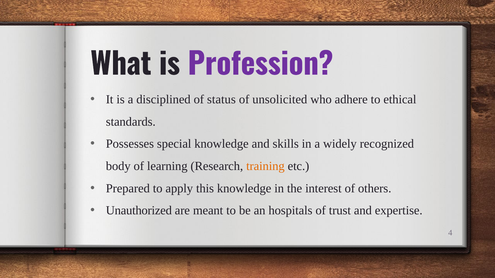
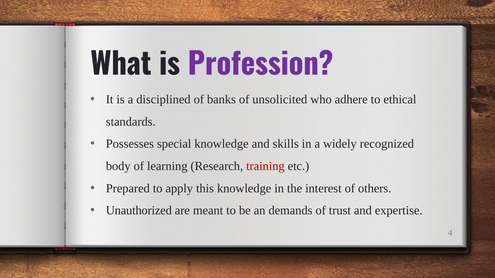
status: status -> banks
training colour: orange -> red
hospitals: hospitals -> demands
